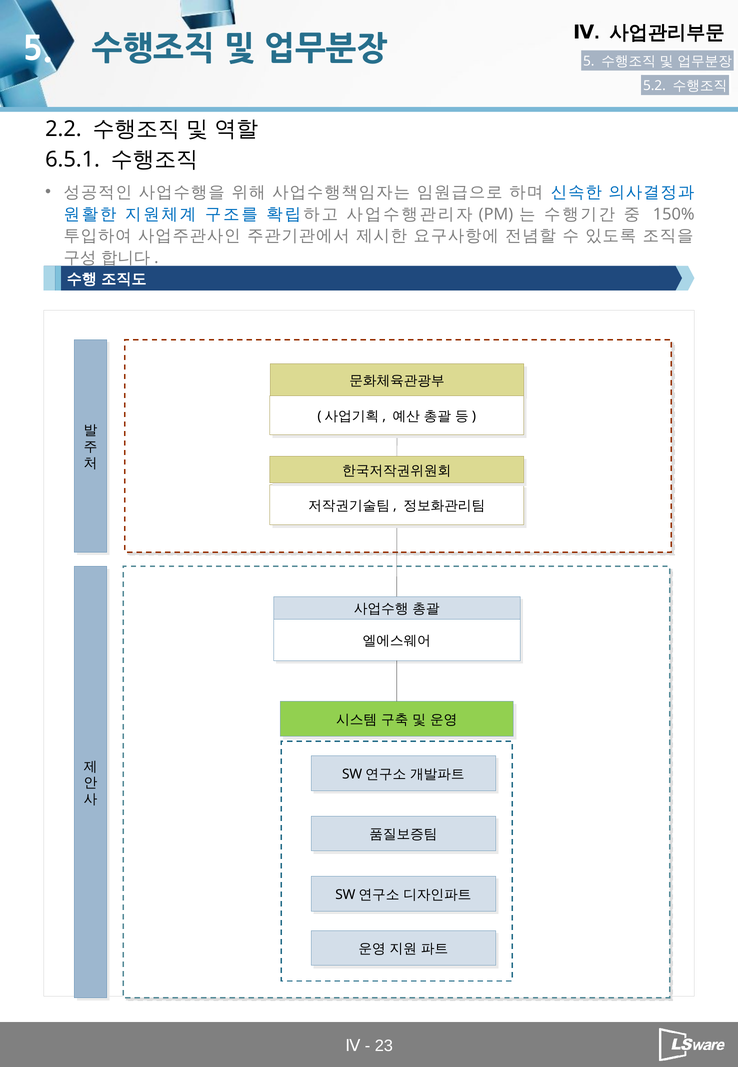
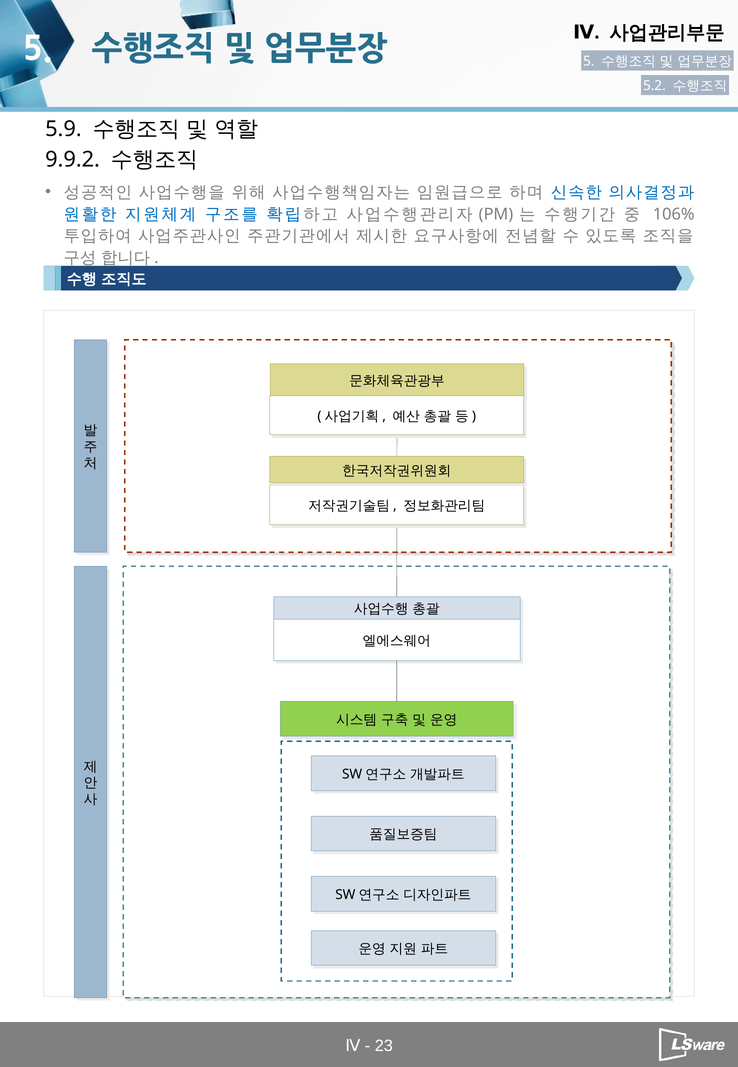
2.2: 2.2 -> 5.9
6.5.1: 6.5.1 -> 9.9.2
150%: 150% -> 106%
